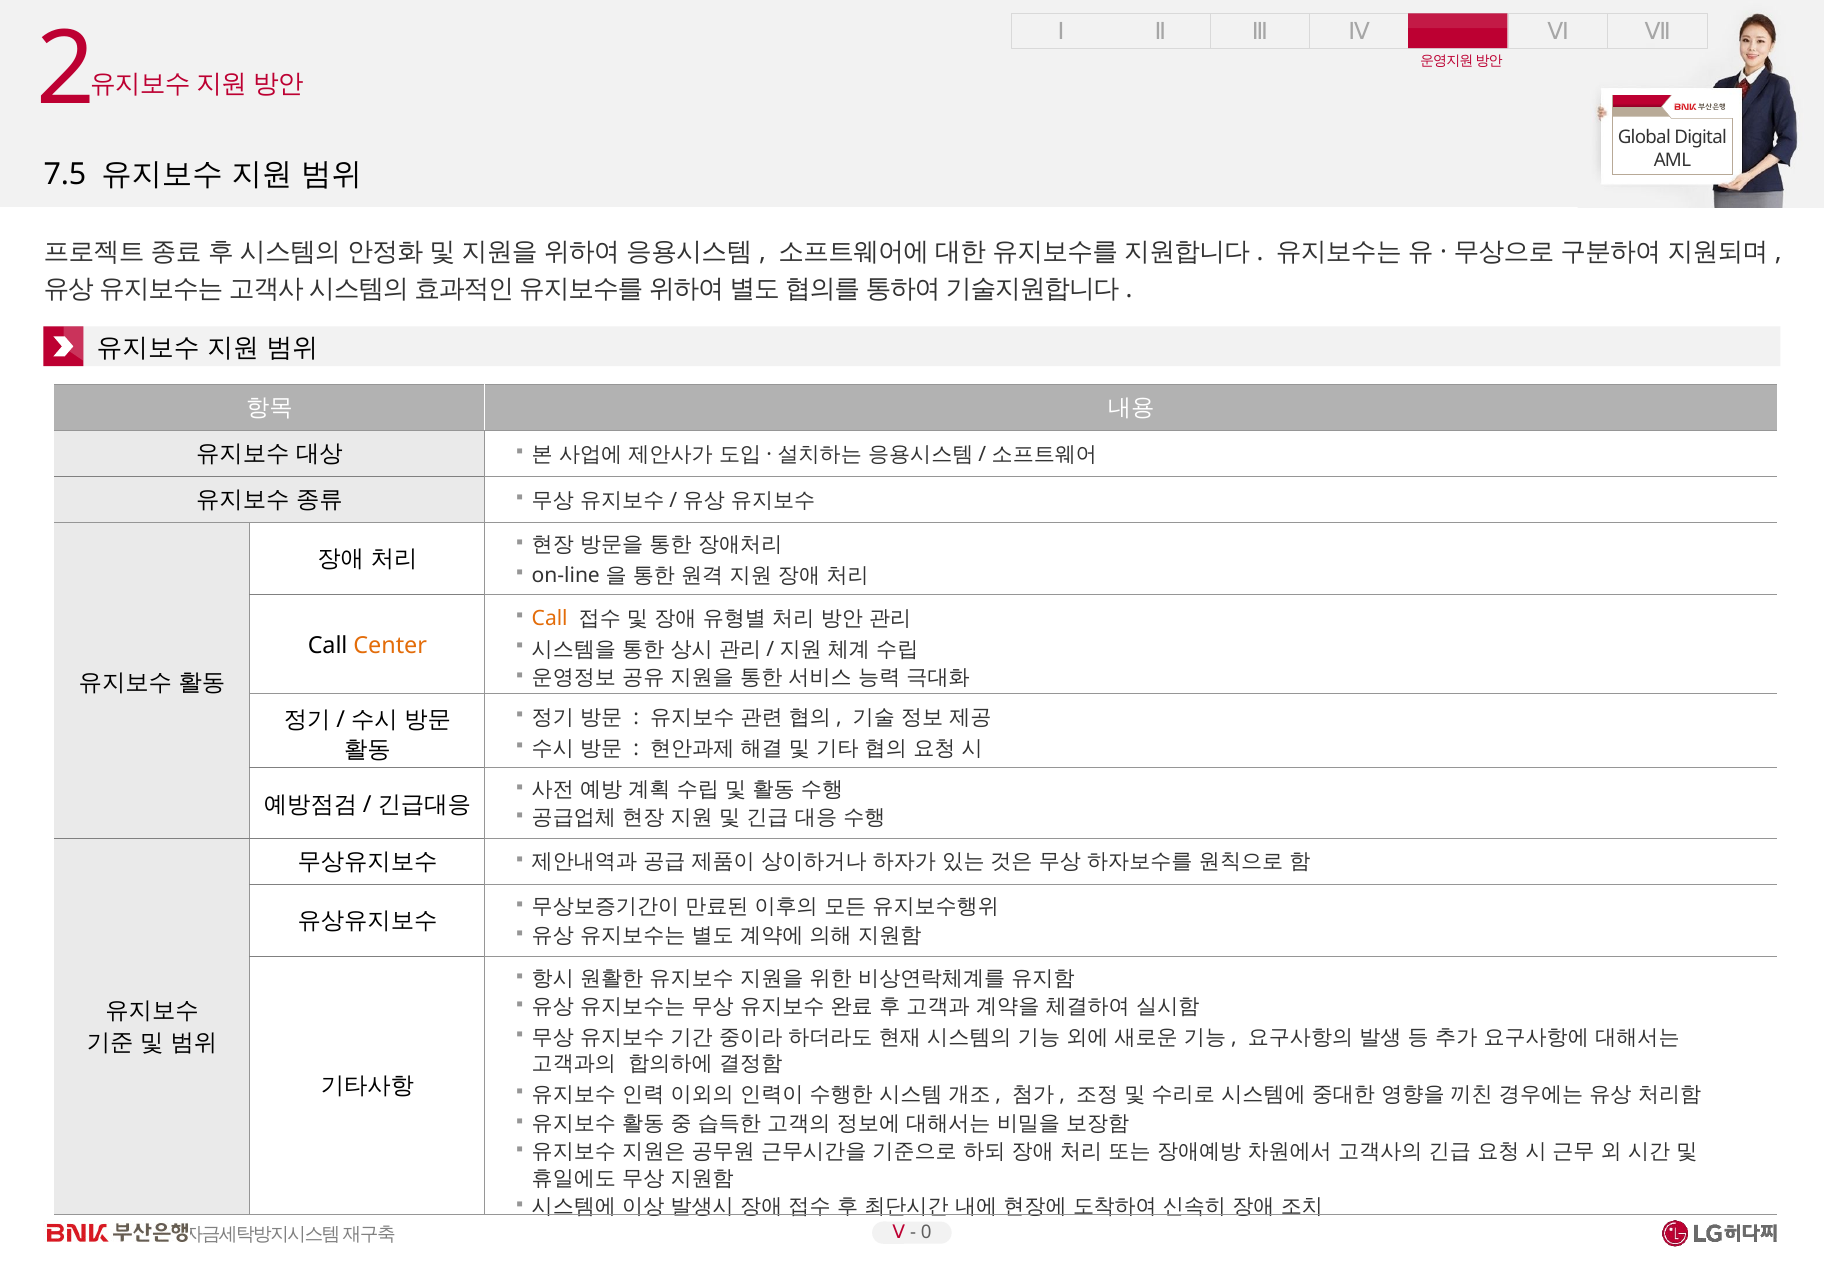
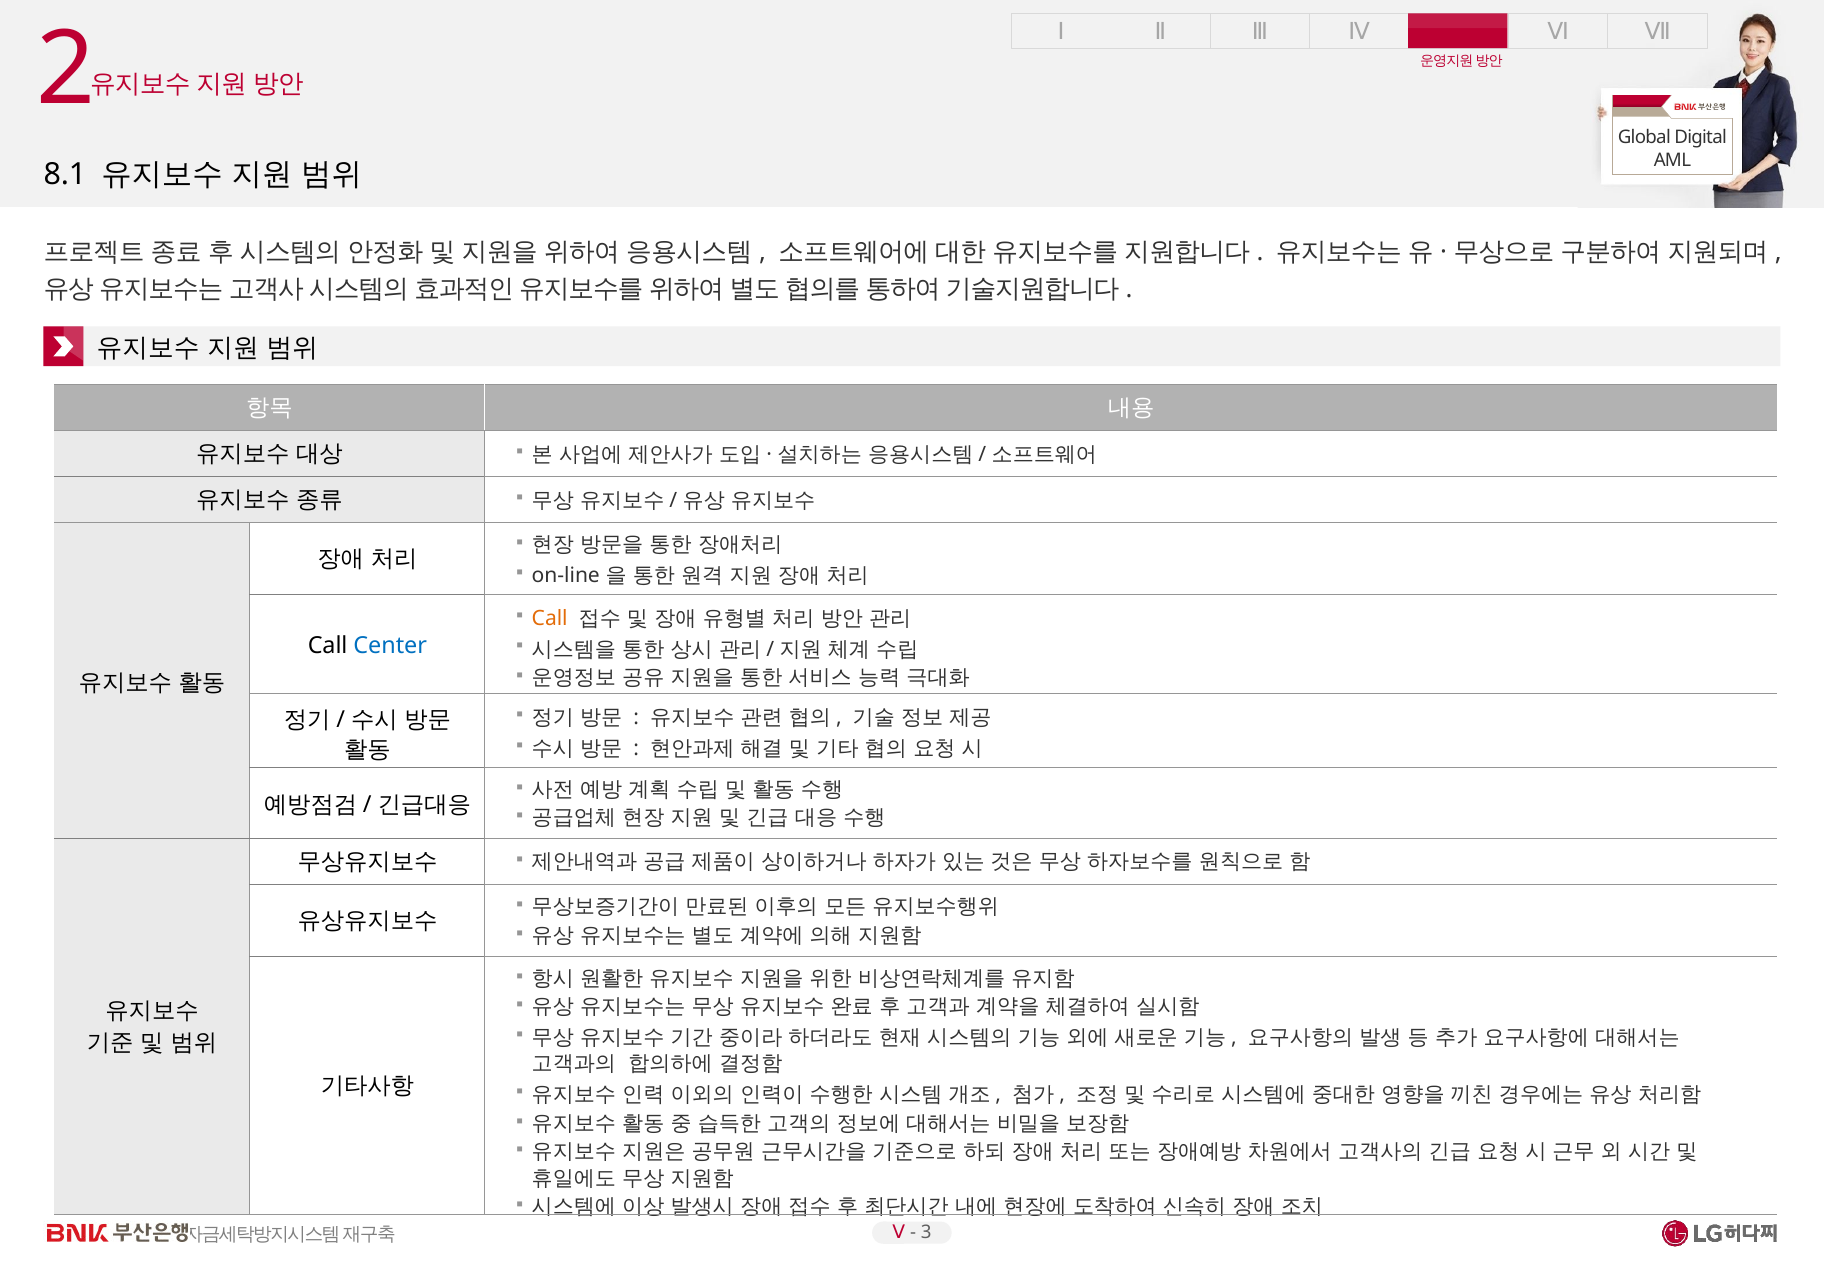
7.5: 7.5 -> 8.1
Center colour: orange -> blue
0: 0 -> 3
